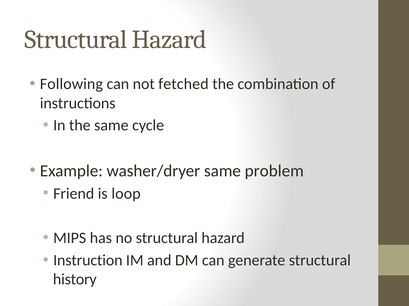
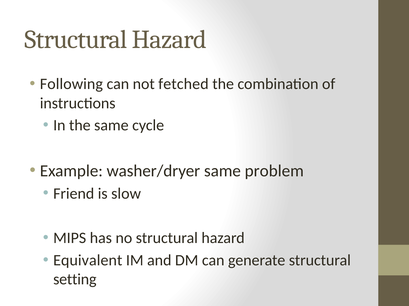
loop: loop -> slow
Instruction: Instruction -> Equivalent
history: history -> setting
